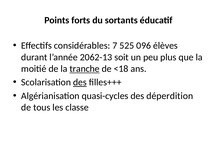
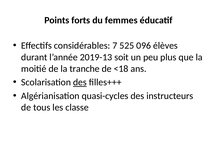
sortants: sortants -> femmes
2062-13: 2062-13 -> 2019-13
tranche underline: present -> none
déperdition: déperdition -> instructeurs
